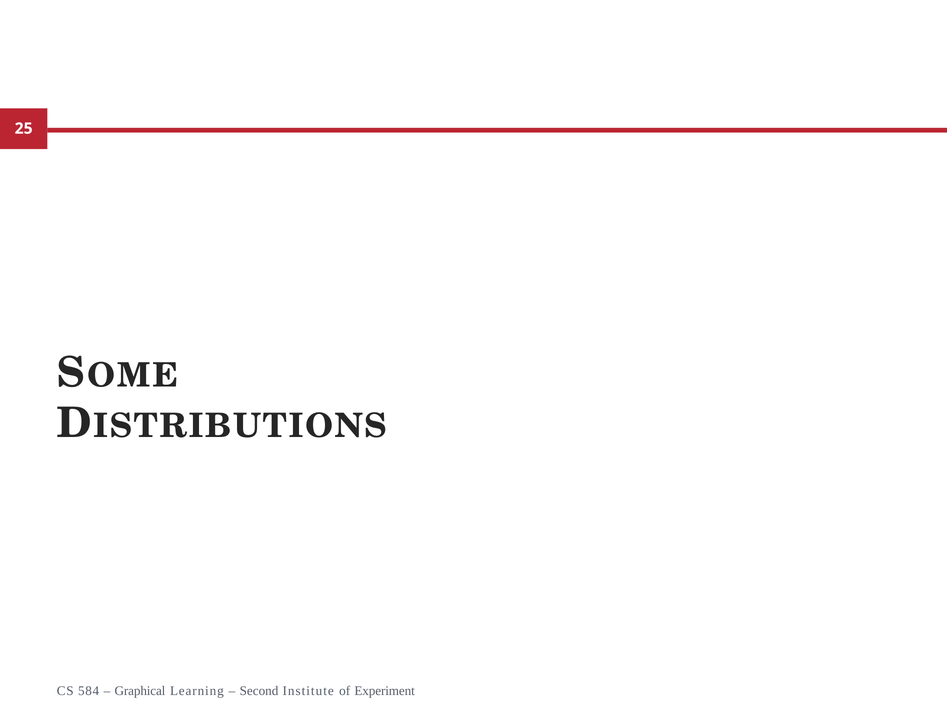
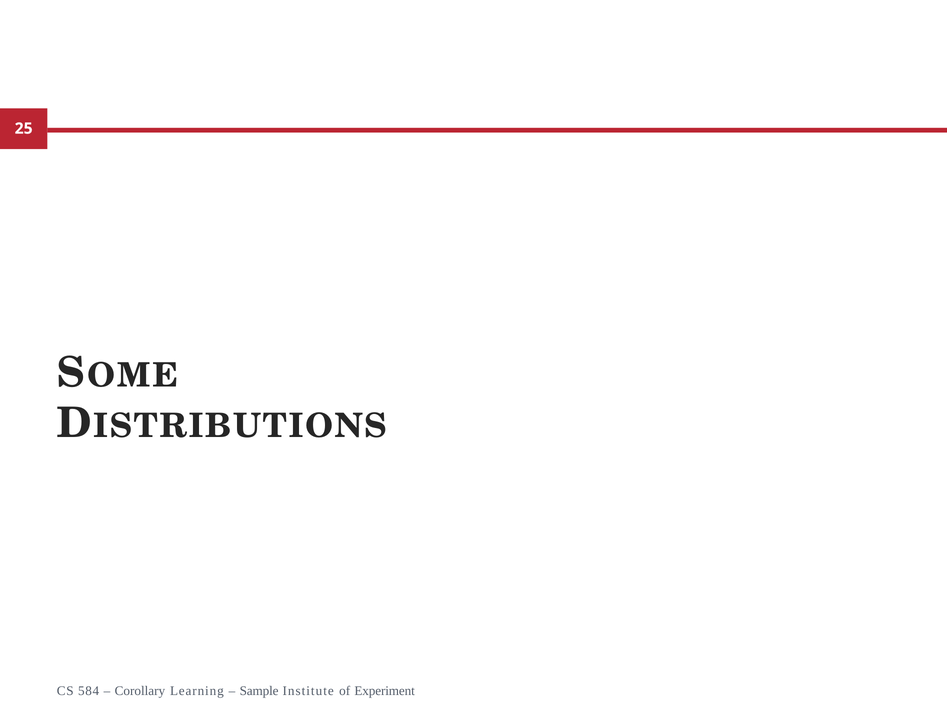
Graphical: Graphical -> Corollary
Second: Second -> Sample
